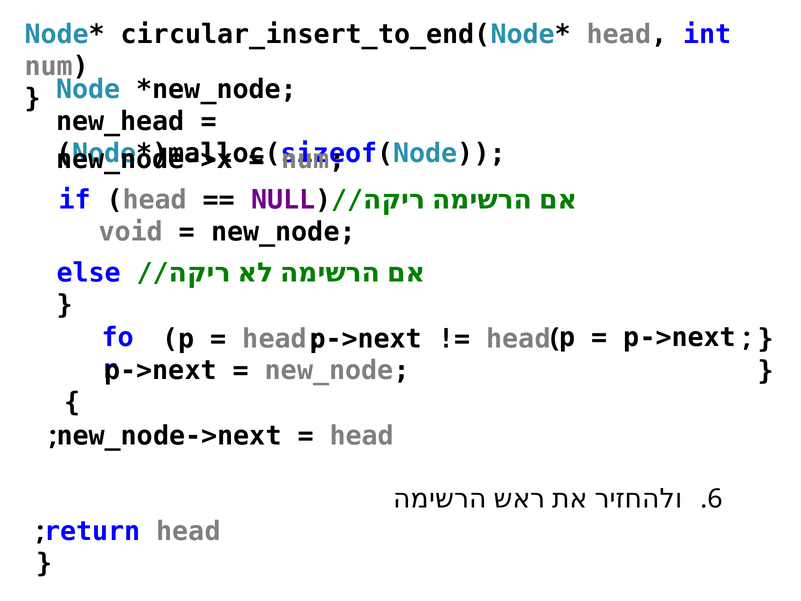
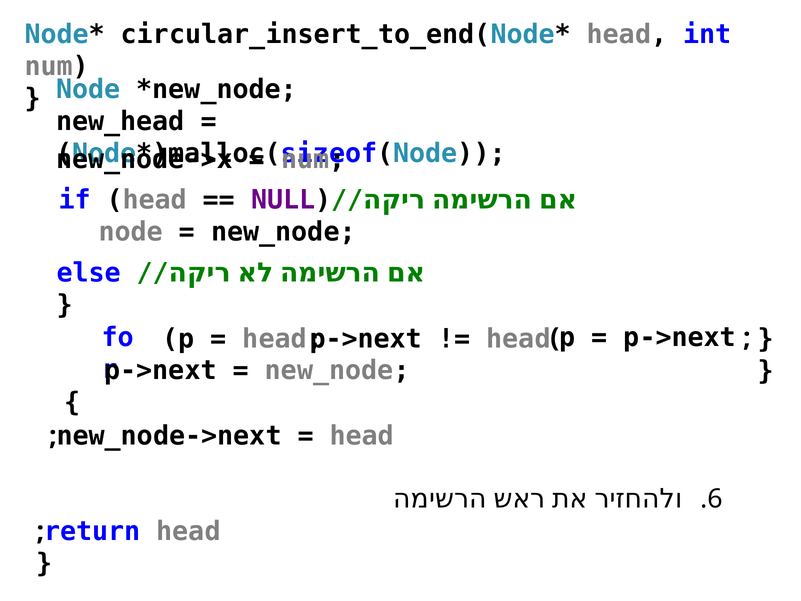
void at (131, 232): void -> node
